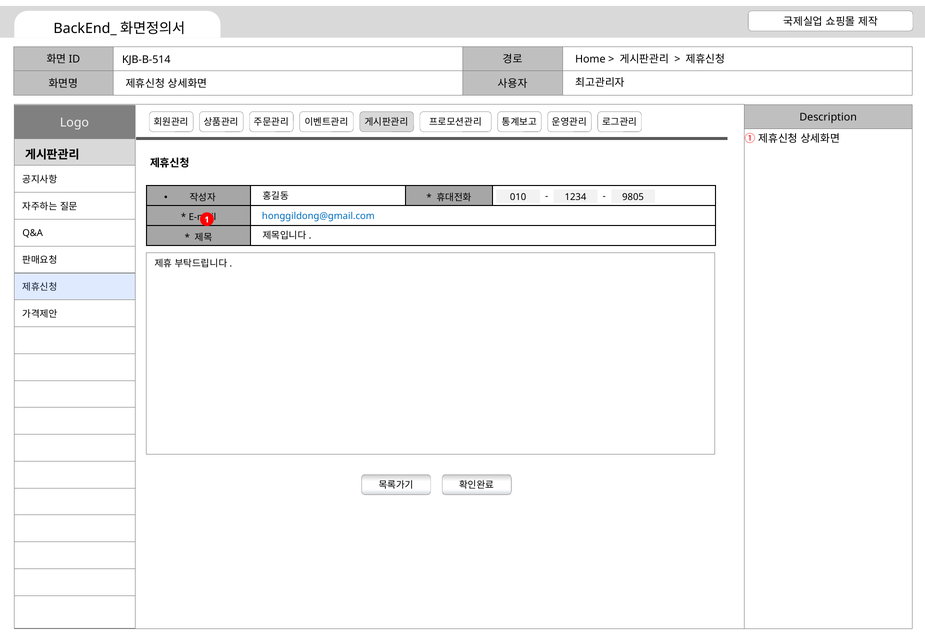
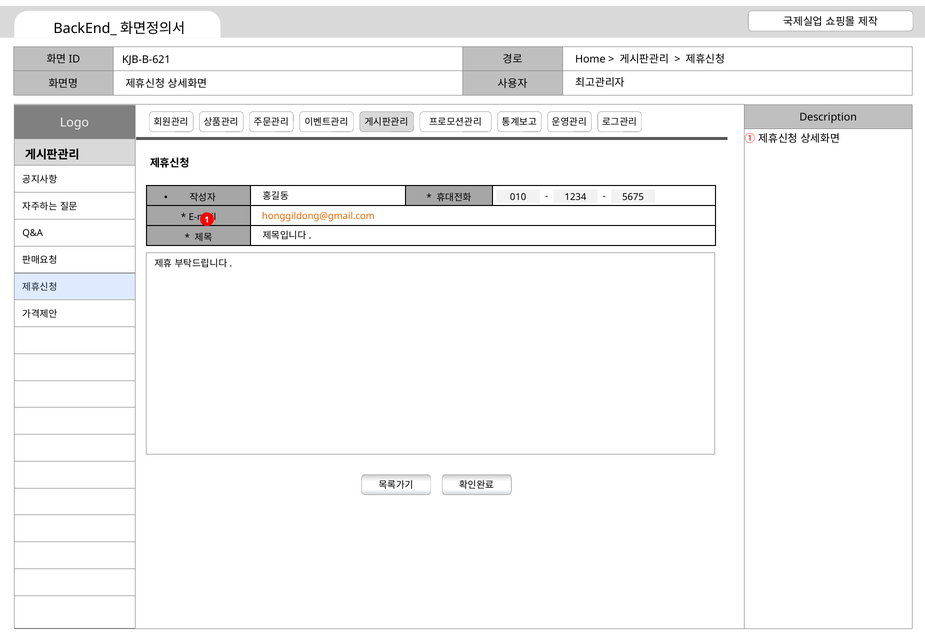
KJB-B-514: KJB-B-514 -> KJB-B-621
9805: 9805 -> 5675
honggildong@gmail.com colour: blue -> orange
